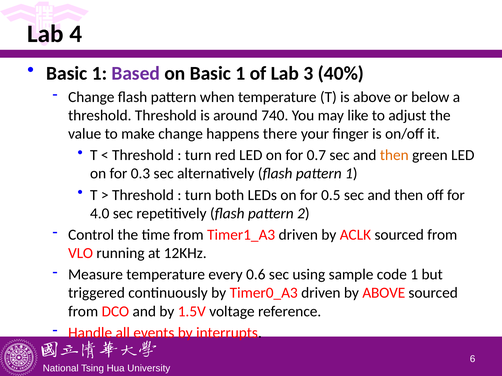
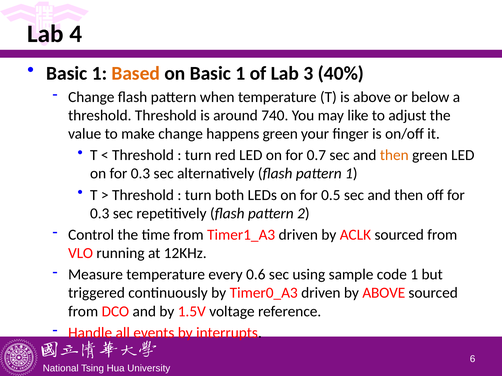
Based colour: purple -> orange
happens there: there -> green
4.0 at (100, 214): 4.0 -> 0.3
